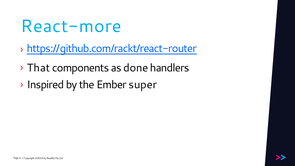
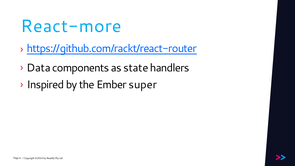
That: That -> Data
done: done -> state
